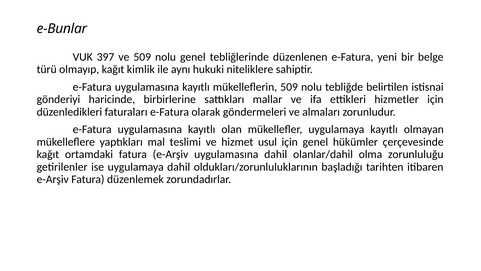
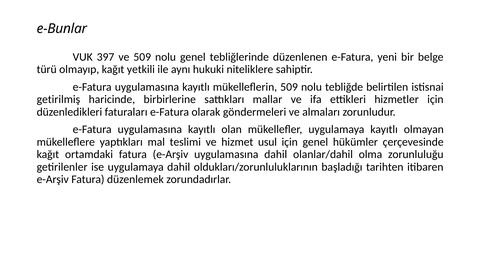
kimlik: kimlik -> yetkili
gönderiyi: gönderiyi -> getirilmiş
